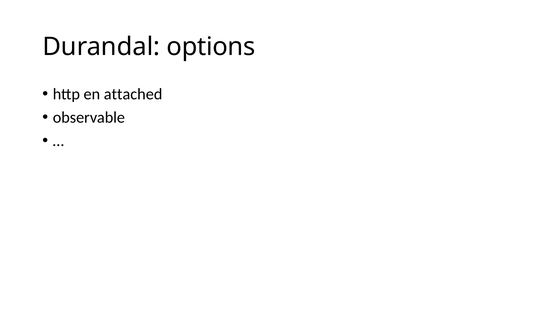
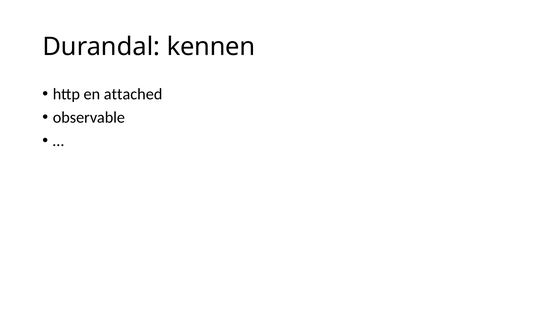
options: options -> kennen
